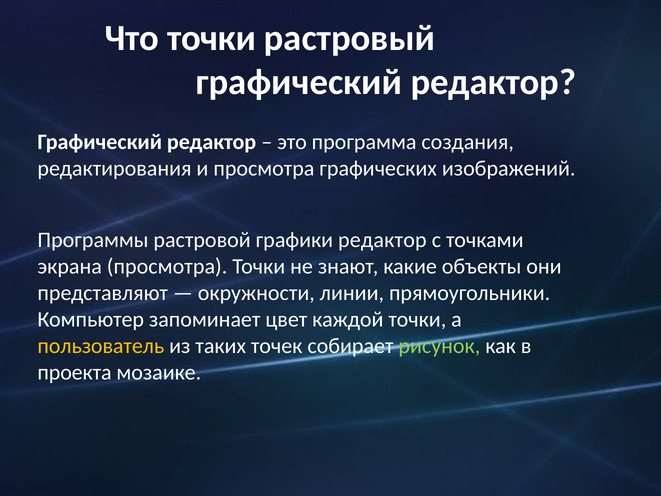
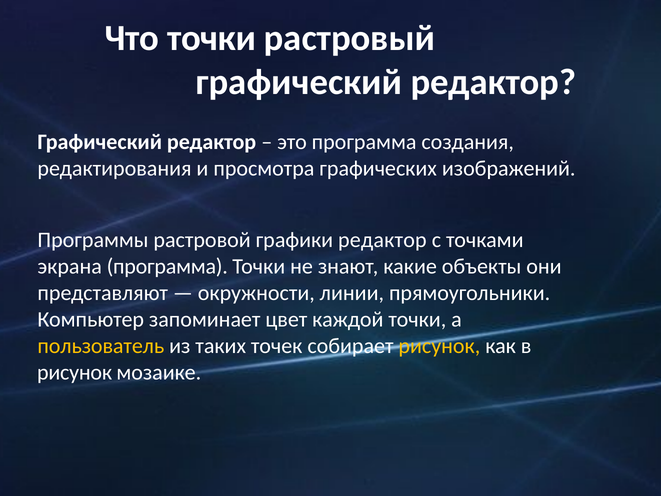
экрана просмотра: просмотра -> программа
рисунок at (439, 346) colour: light green -> yellow
проекта at (75, 372): проекта -> рисунок
